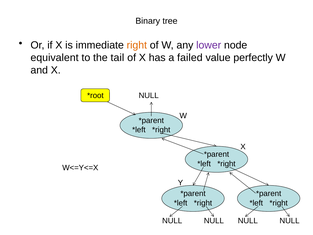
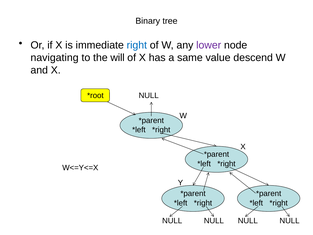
right colour: orange -> blue
equivalent: equivalent -> navigating
tail: tail -> will
failed: failed -> same
perfectly: perfectly -> descend
